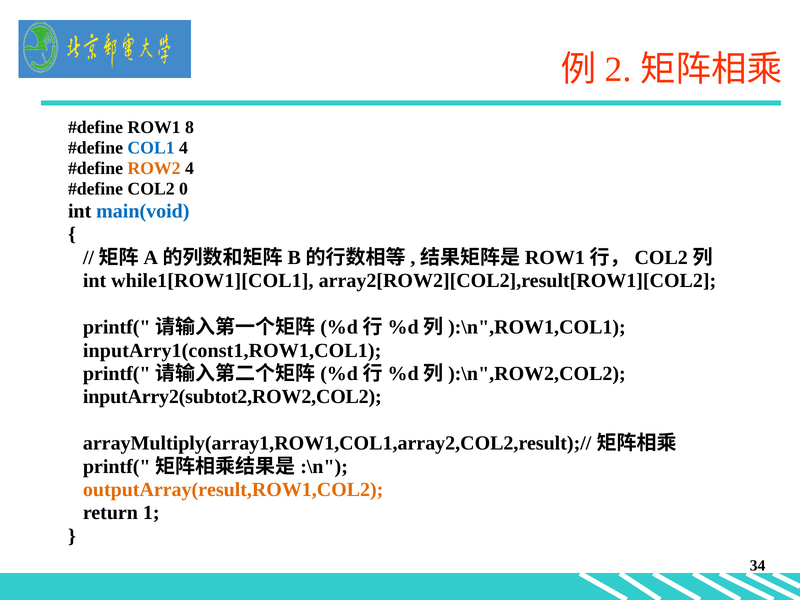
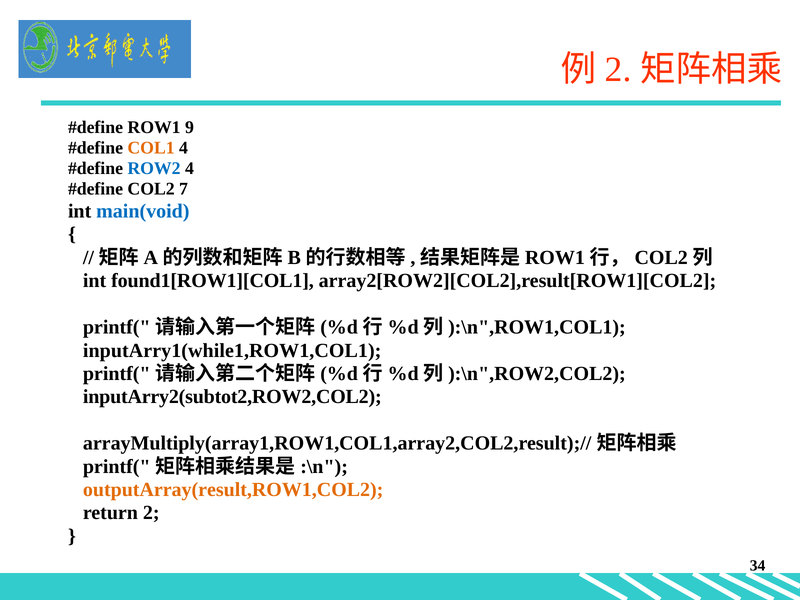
8: 8 -> 9
COL1 colour: blue -> orange
ROW2 colour: orange -> blue
0: 0 -> 7
while1[ROW1][COL1: while1[ROW1][COL1 -> found1[ROW1][COL1
inputArry1(const1,ROW1,COL1: inputArry1(const1,ROW1,COL1 -> inputArry1(while1,ROW1,COL1
return 1: 1 -> 2
